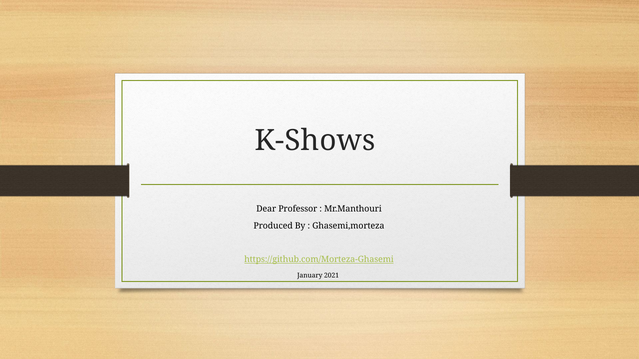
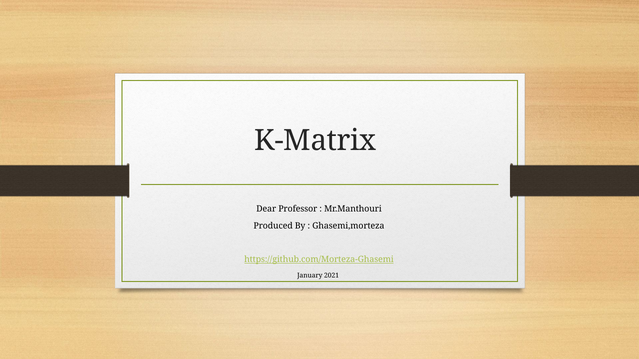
K-Shows: K-Shows -> K-Matrix
